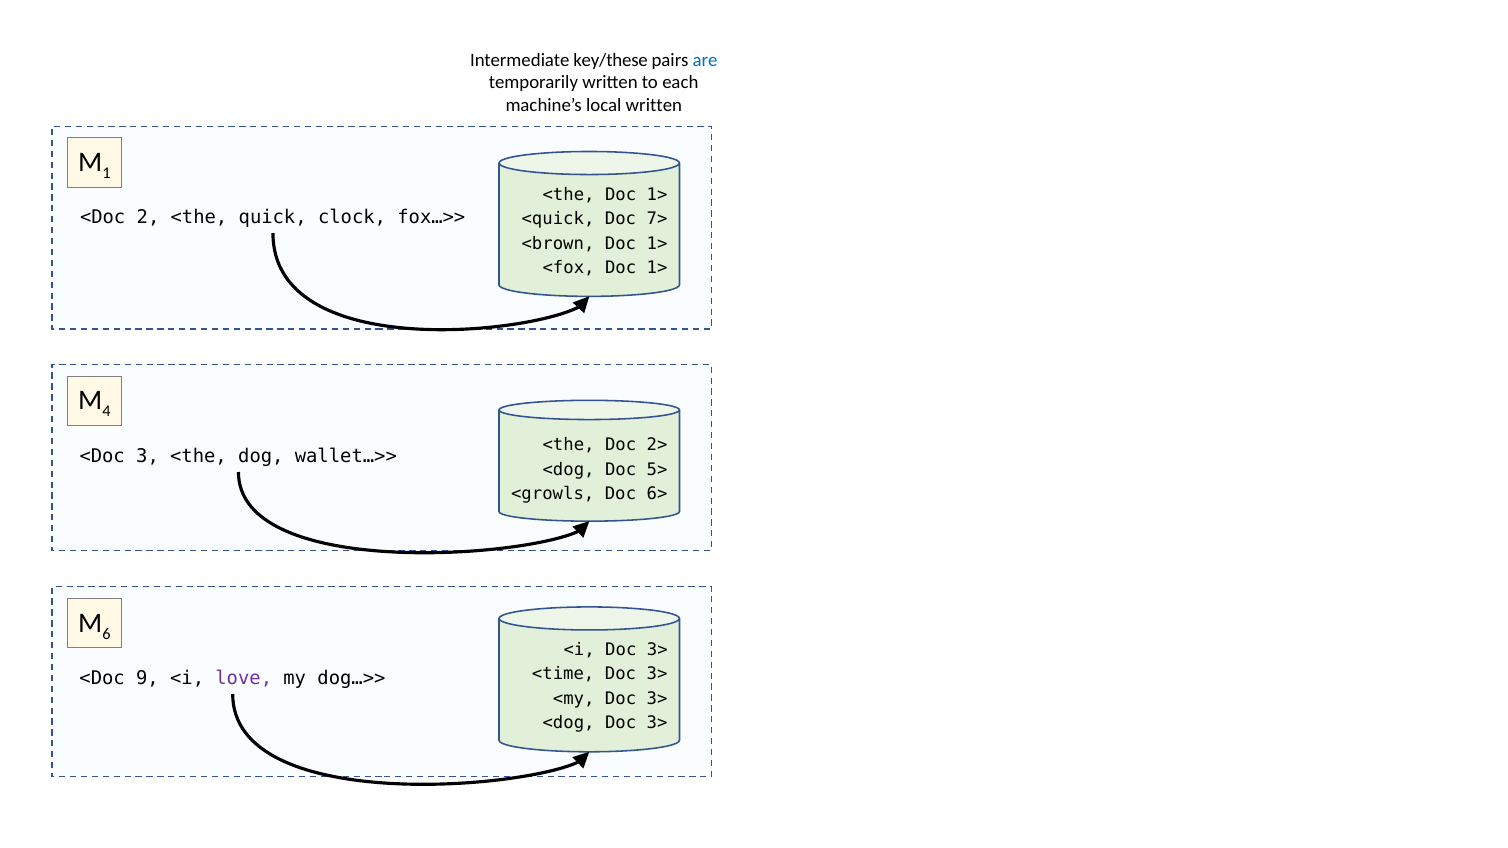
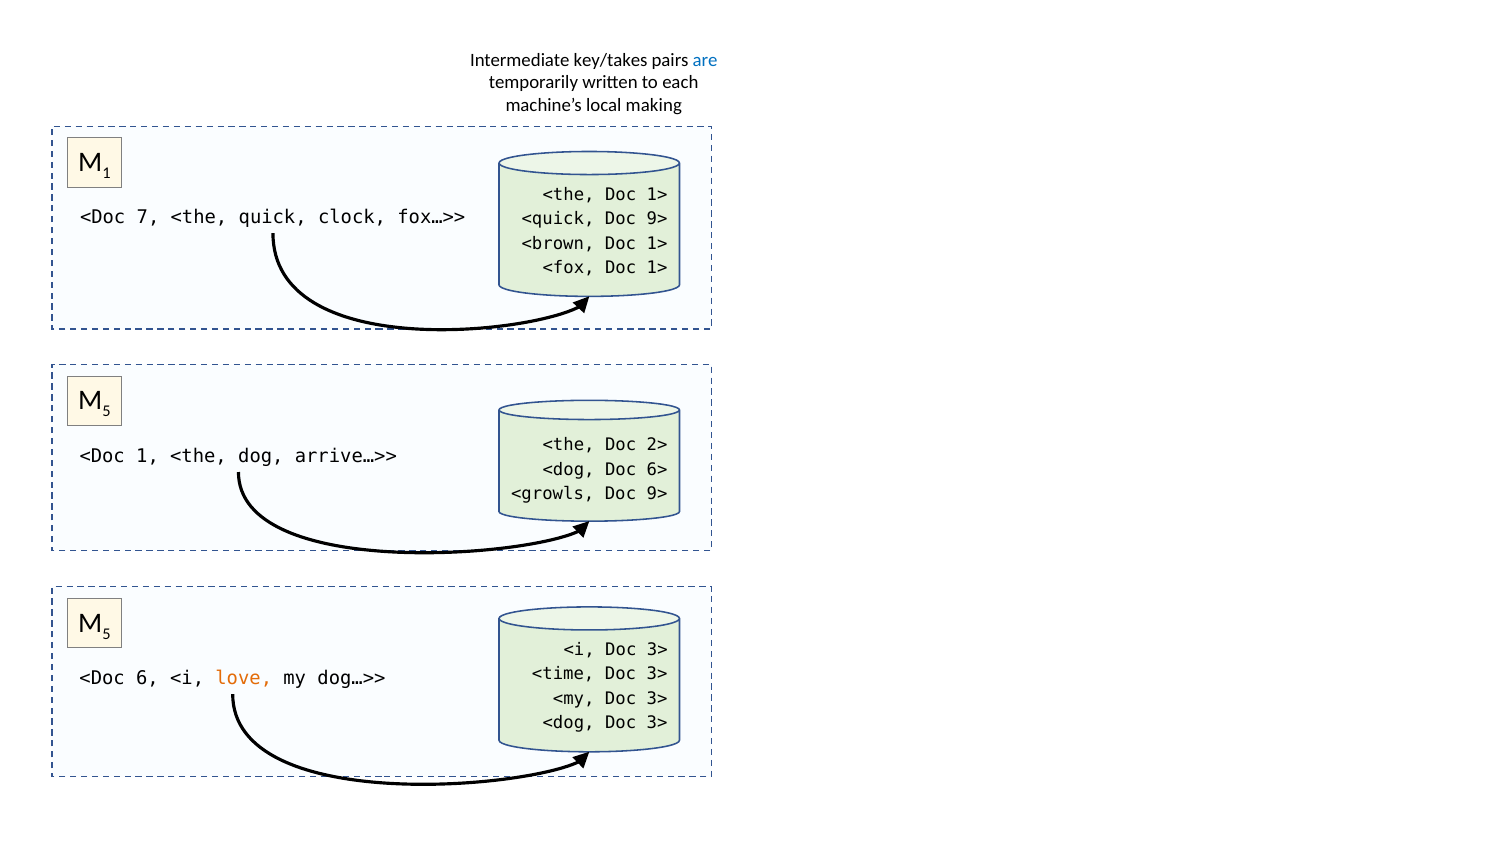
key/these: key/these -> key/takes
local written: written -> making
2: 2 -> 7
<quick Doc 7>: 7> -> 9>
4 at (106, 412): 4 -> 5
<Doc 3: 3 -> 1
wallet…>>: wallet…>> -> arrive…>>
5>: 5> -> 6>
<growls Doc 6>: 6> -> 9>
6 at (106, 634): 6 -> 5
9: 9 -> 6
love colour: purple -> orange
